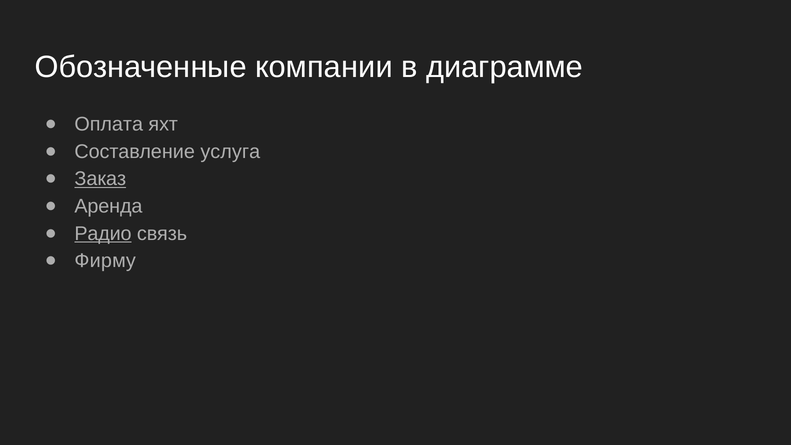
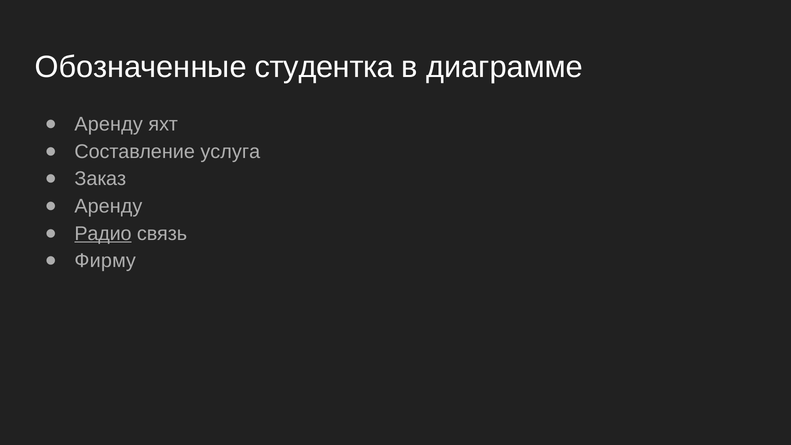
компании: компании -> студентка
Оплата at (109, 124): Оплата -> Аренду
Заказ underline: present -> none
Аренда at (108, 206): Аренда -> Аренду
